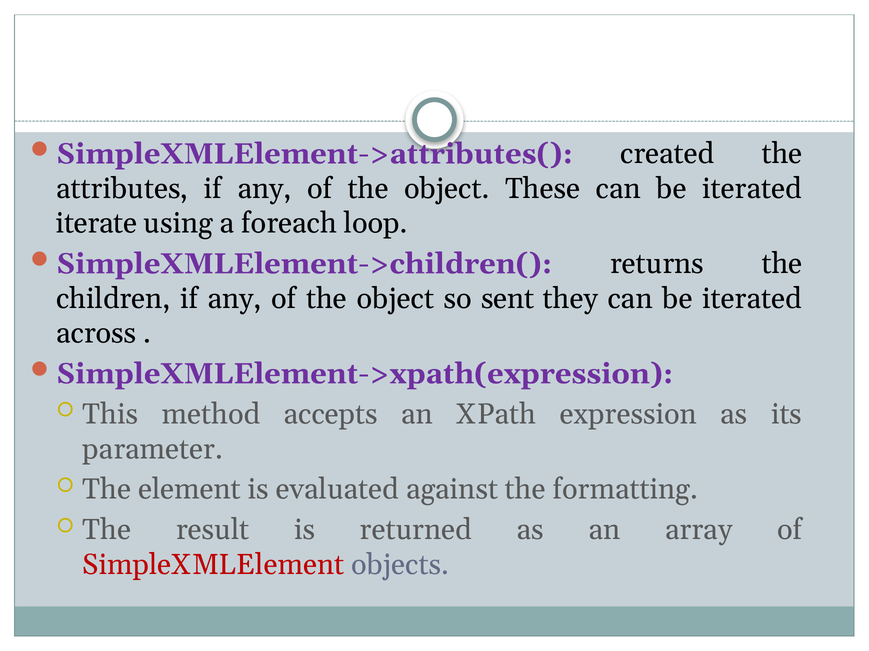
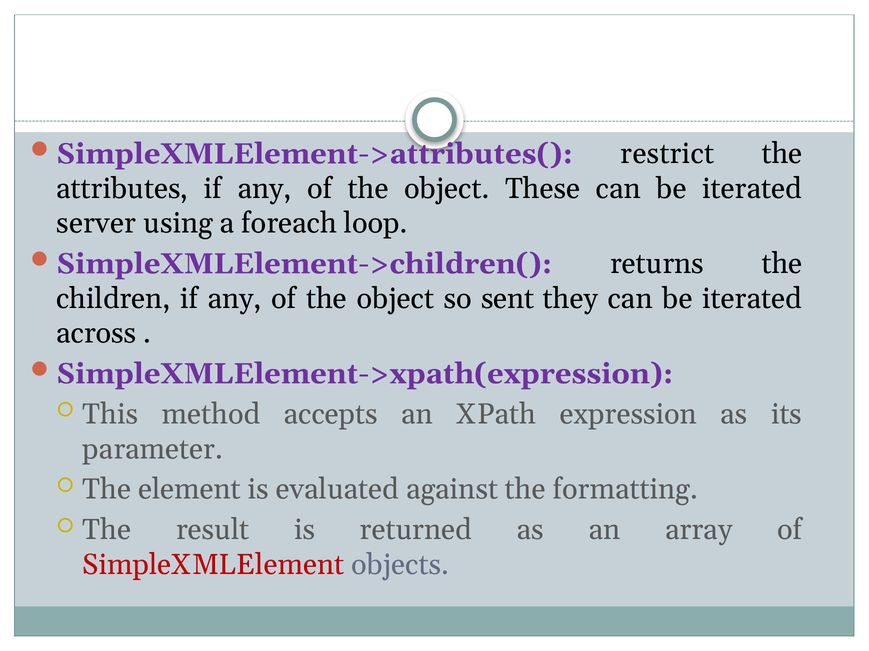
created: created -> restrict
iterate: iterate -> server
